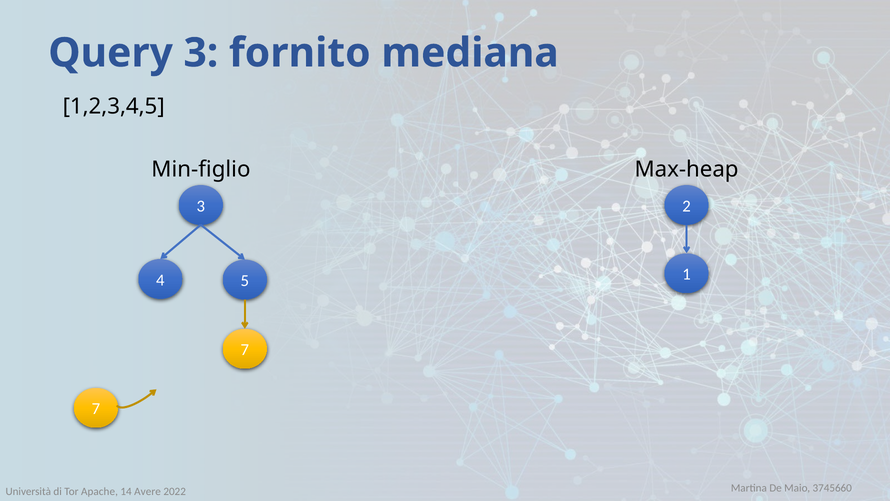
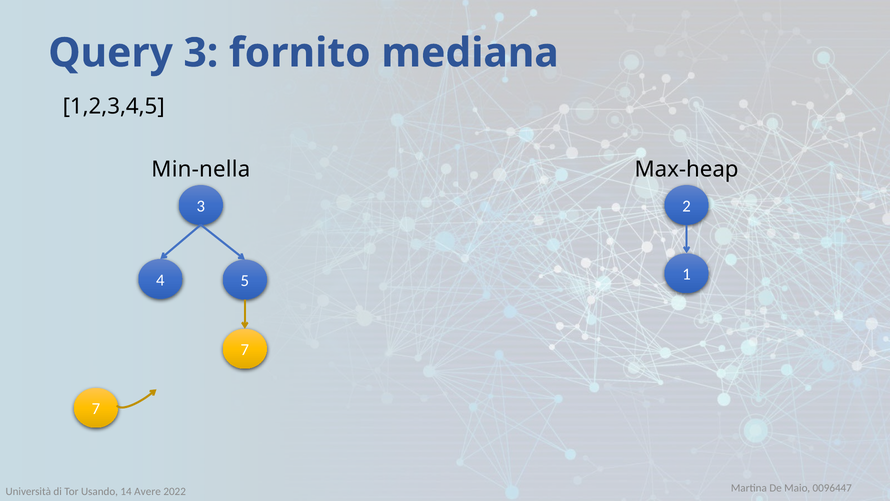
Min-figlio: Min-figlio -> Min-nella
3745660: 3745660 -> 0096447
Apache: Apache -> Usando
